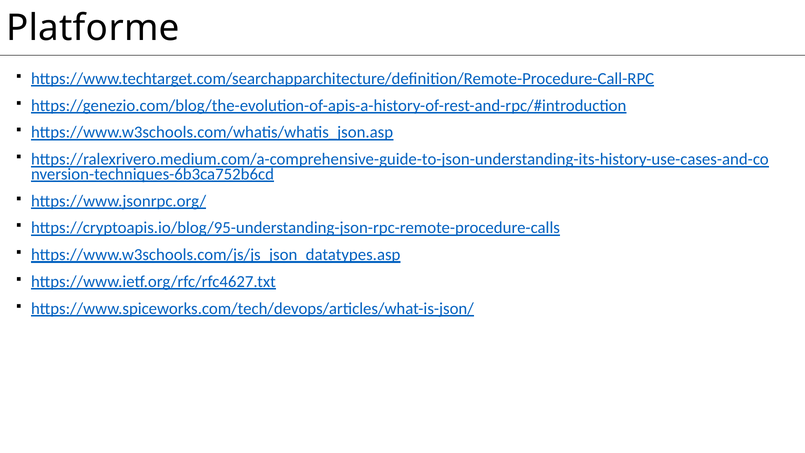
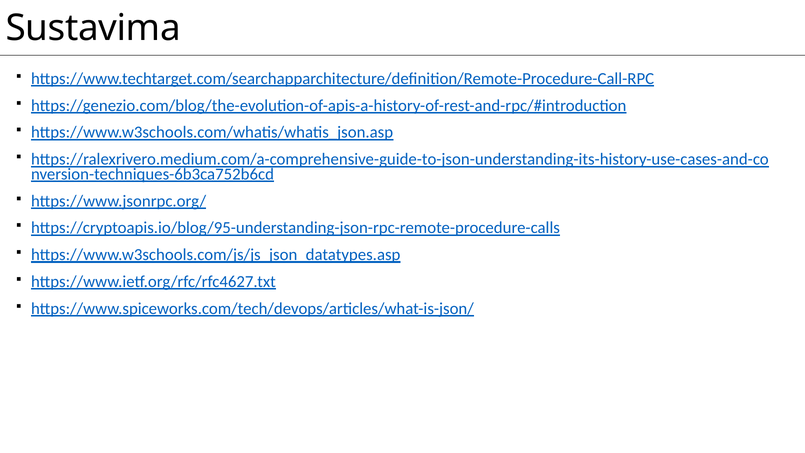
Platforme: Platforme -> Sustavima
